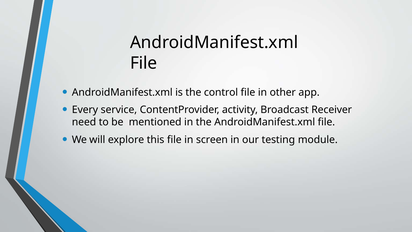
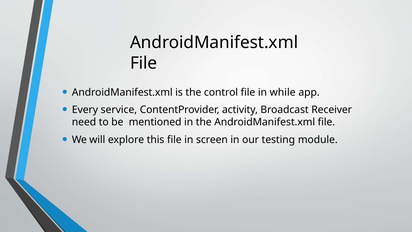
other: other -> while
